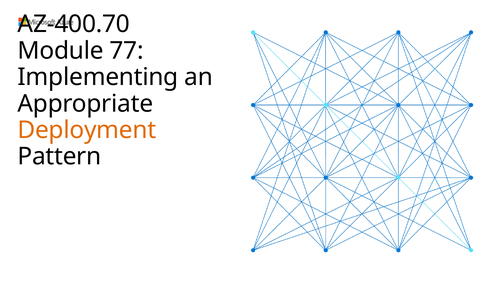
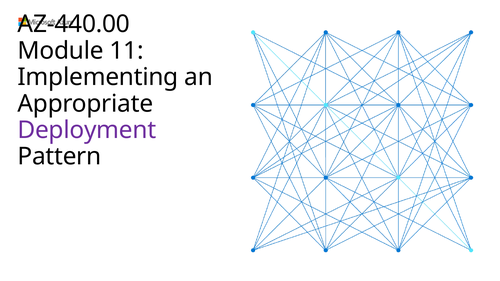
AZ-400.70: AZ-400.70 -> AZ-440.00
77: 77 -> 11
Deployment colour: orange -> purple
